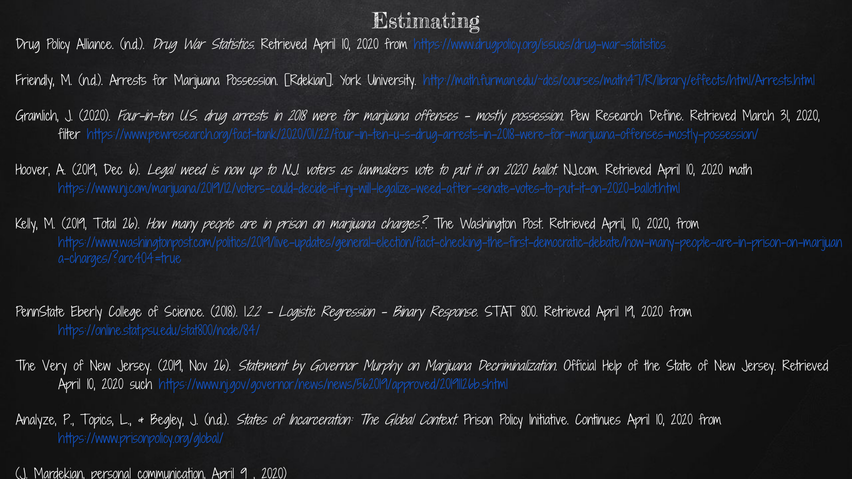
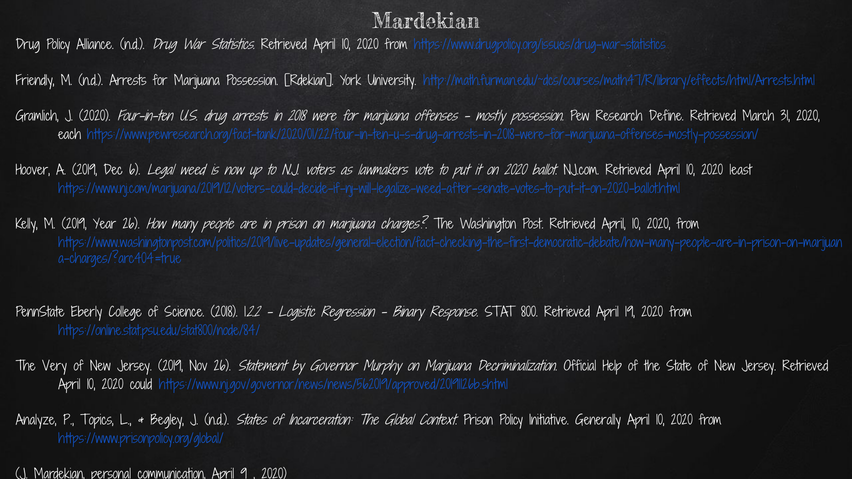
Estimating at (426, 21): Estimating -> Mardekian
filter: filter -> each
math: math -> least
Total: Total -> Year
such: such -> could
Continues: Continues -> Generally
